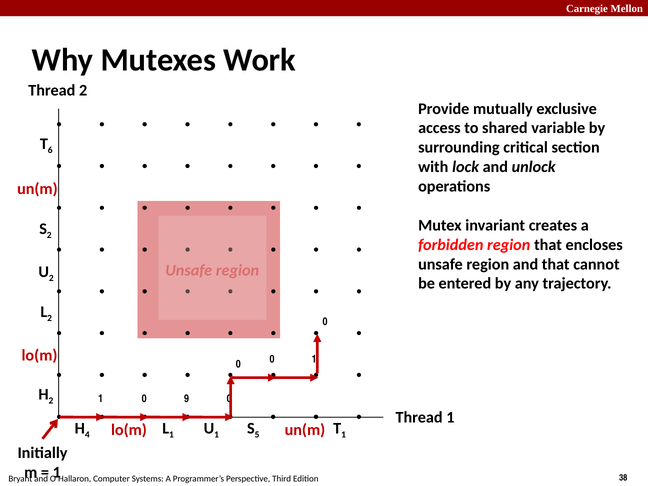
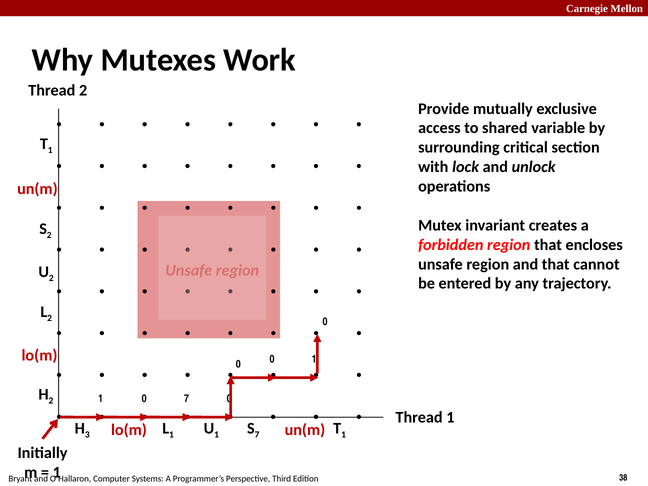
6 at (50, 150): 6 -> 1
0 9: 9 -> 7
4: 4 -> 3
5 at (257, 435): 5 -> 7
